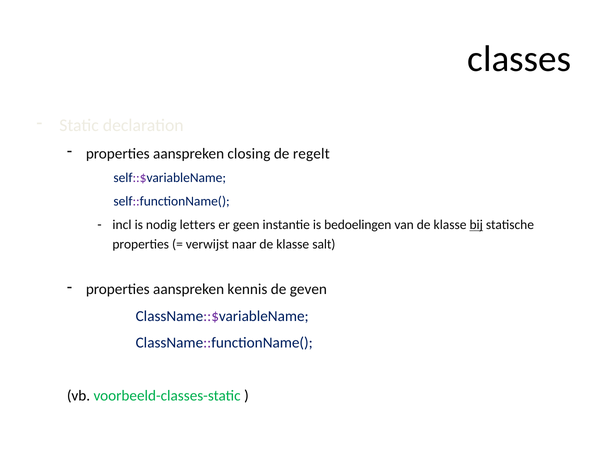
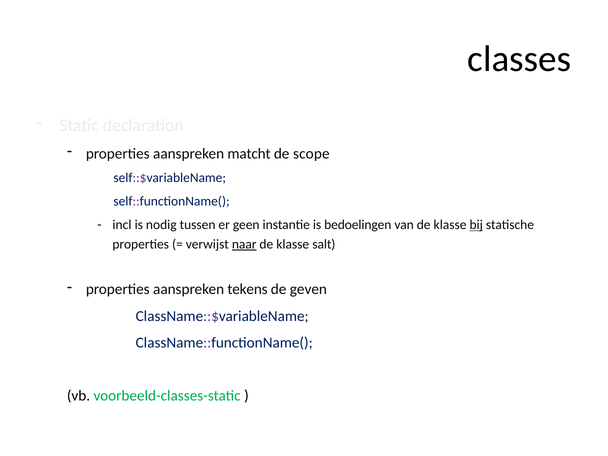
closing: closing -> matcht
regelt: regelt -> scope
letters: letters -> tussen
naar underline: none -> present
kennis: kennis -> tekens
